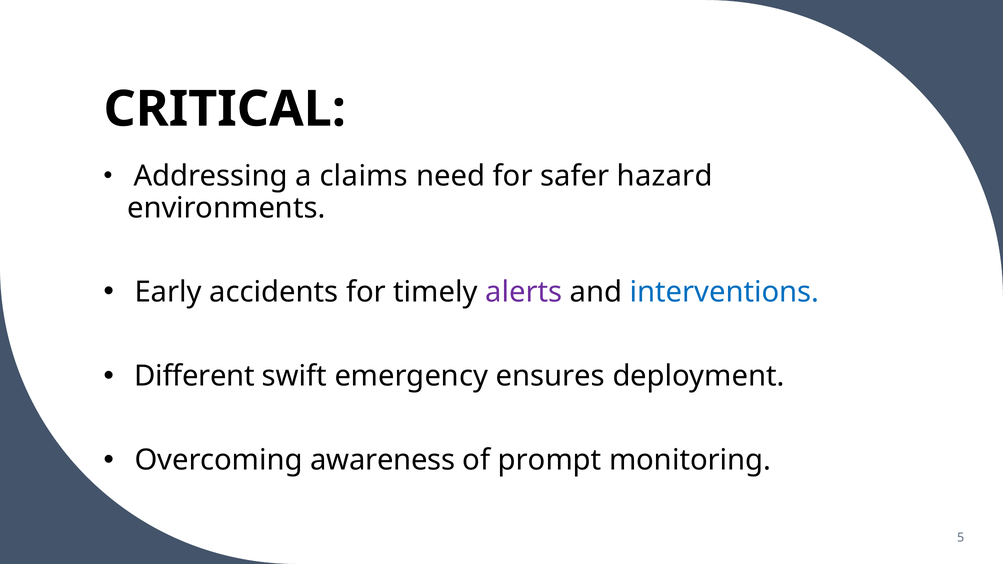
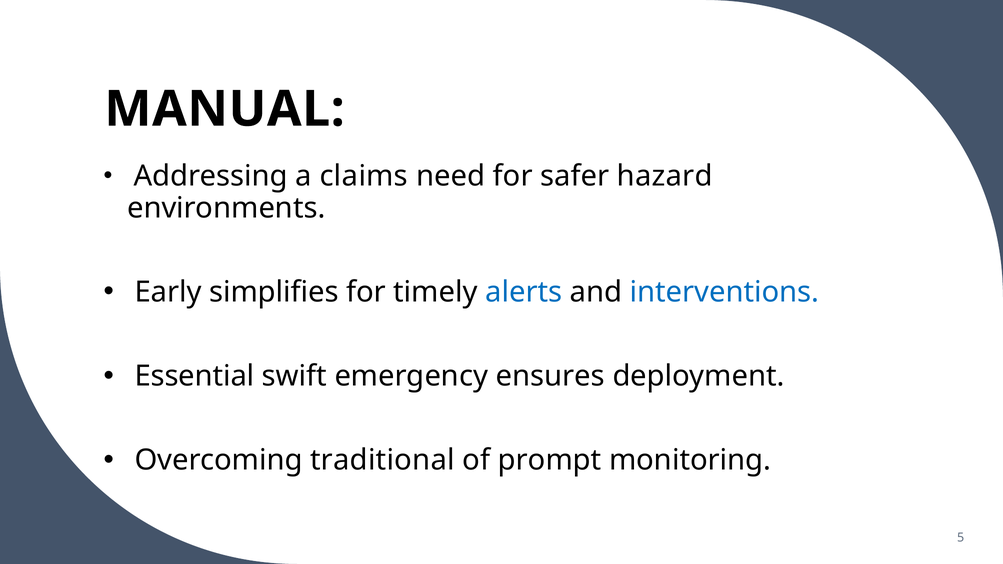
CRITICAL: CRITICAL -> MANUAL
accidents: accidents -> simplifies
alerts colour: purple -> blue
Different: Different -> Essential
awareness: awareness -> traditional
